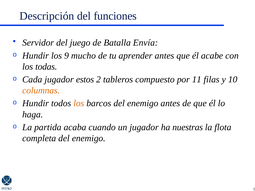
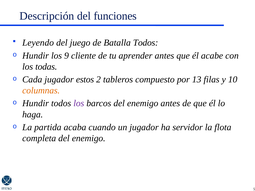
Servidor: Servidor -> Leyendo
Batalla Envía: Envía -> Todos
mucho: mucho -> cliente
11: 11 -> 13
los at (79, 103) colour: orange -> purple
nuestras: nuestras -> servidor
